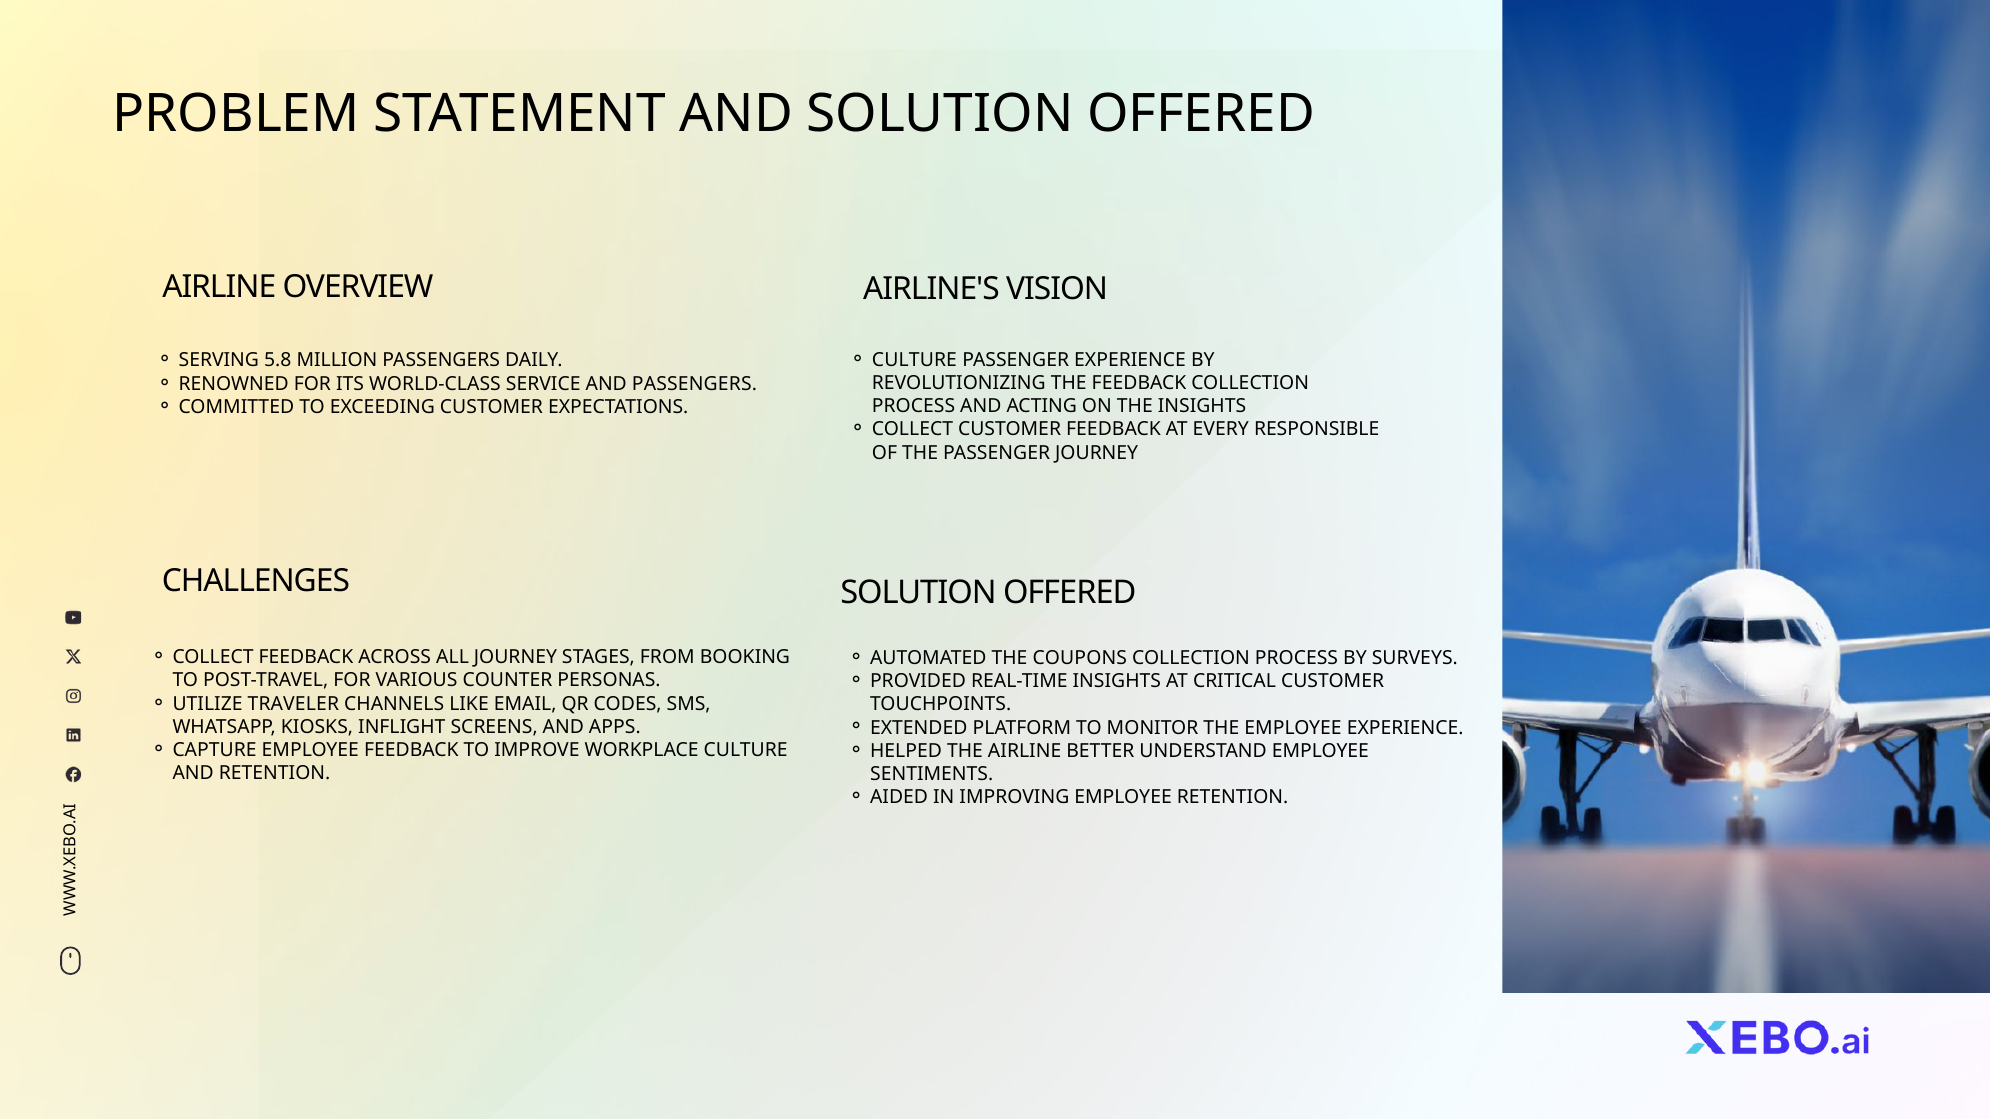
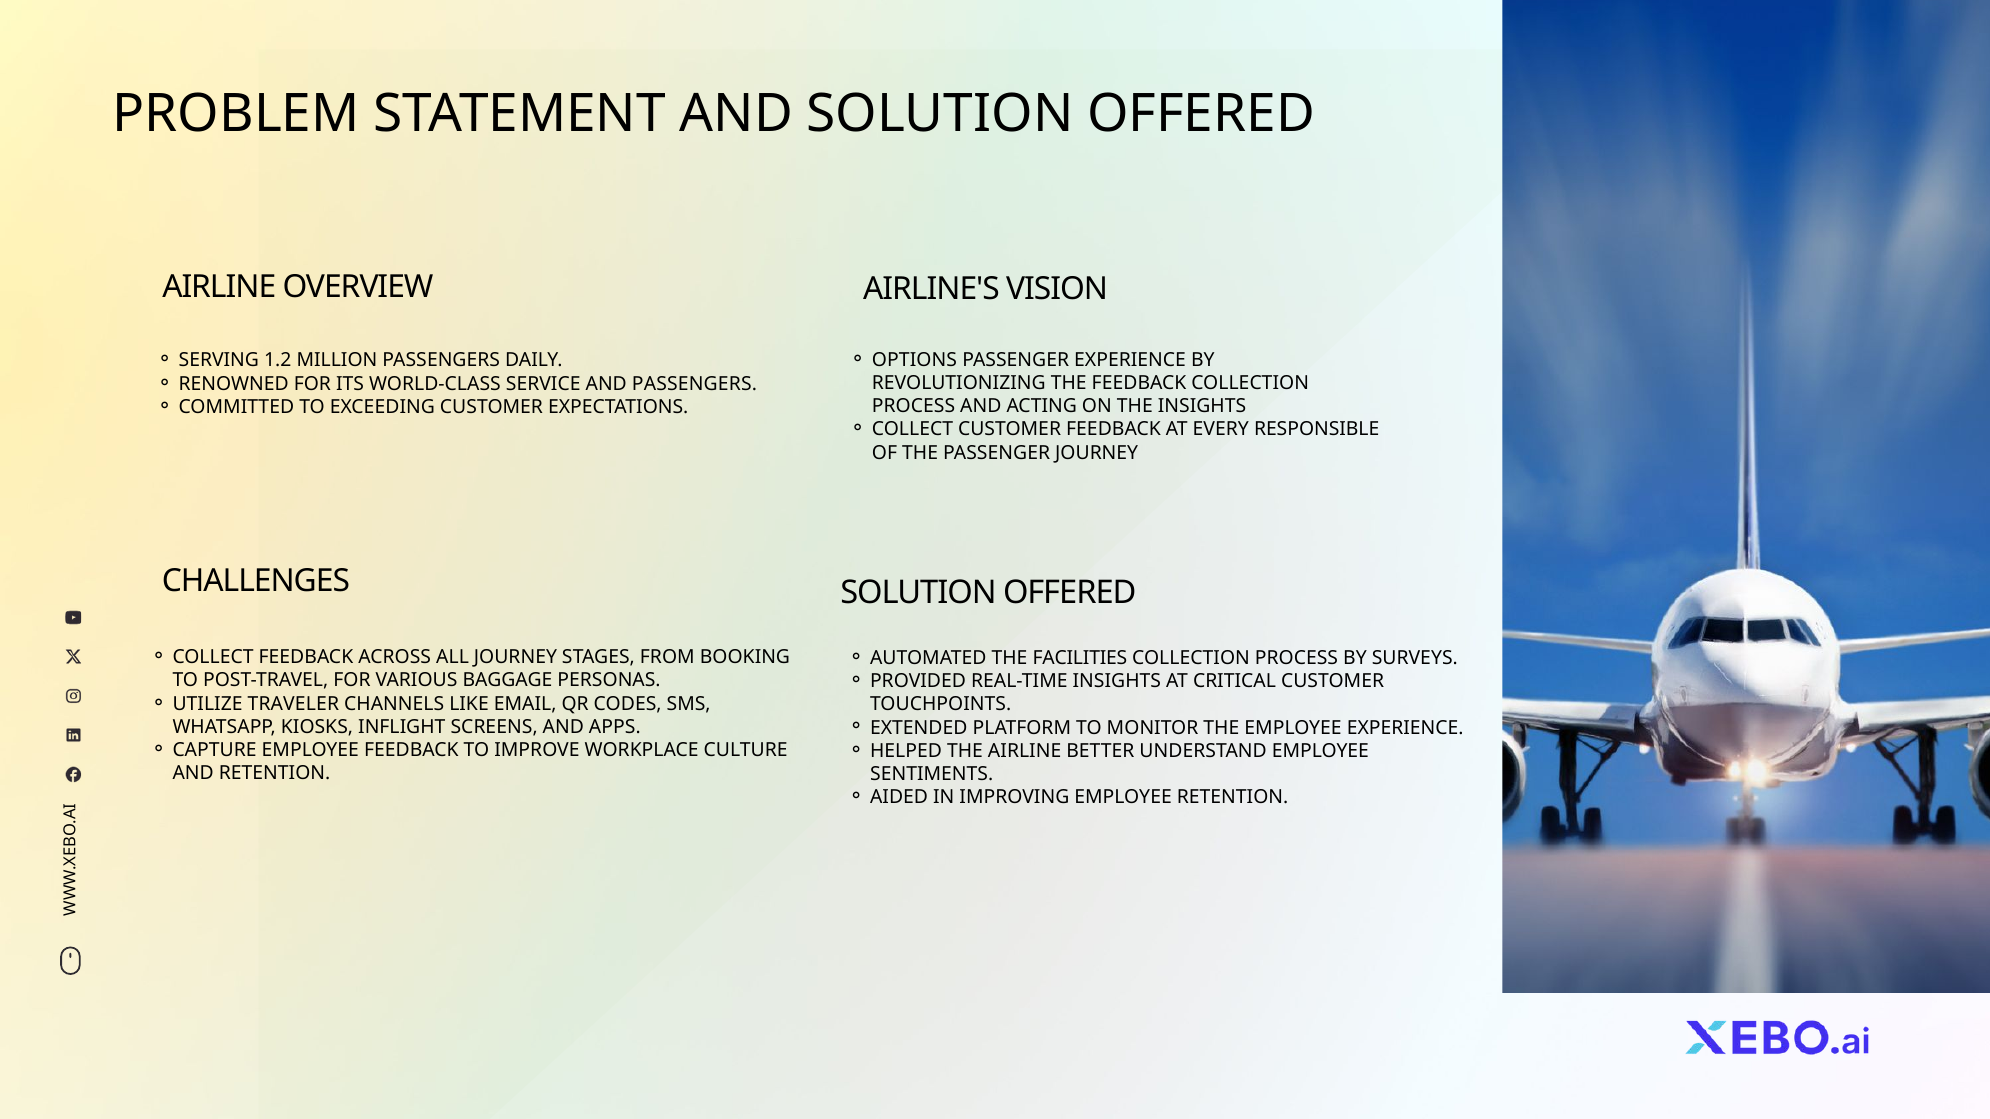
CULTURE at (915, 360): CULTURE -> OPTIONS
5.8: 5.8 -> 1.2
COUPONS: COUPONS -> FACILITIES
COUNTER: COUNTER -> BAGGAGE
